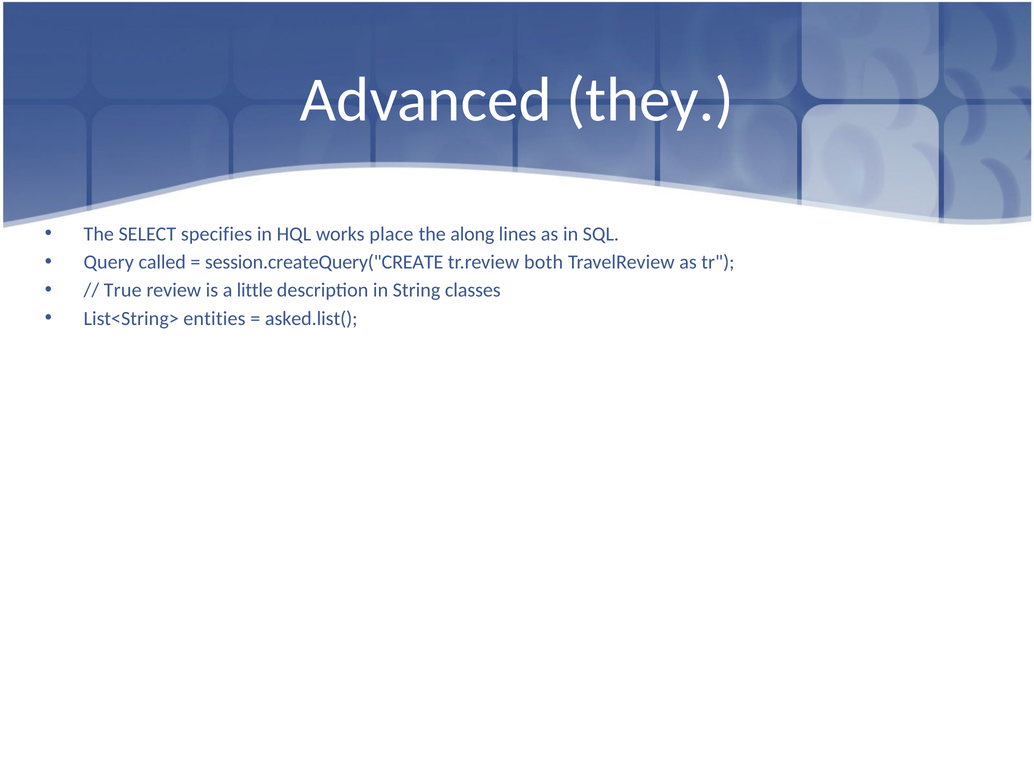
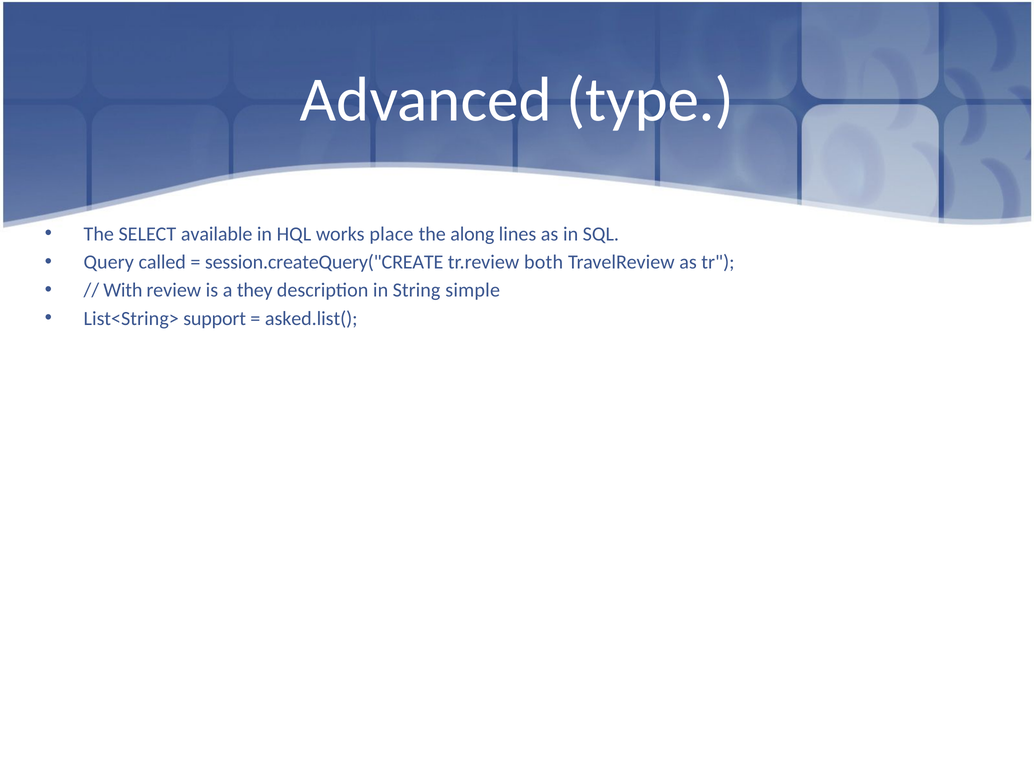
they: they -> type
specifies: specifies -> available
True: True -> With
little: little -> they
classes: classes -> simple
entities: entities -> support
